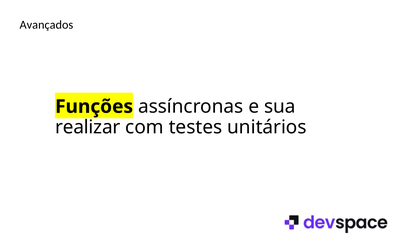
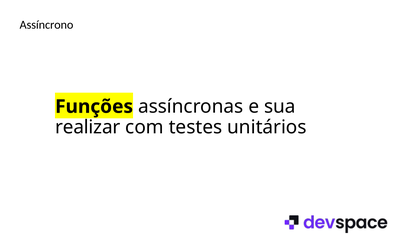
Avançados: Avançados -> Assíncrono
